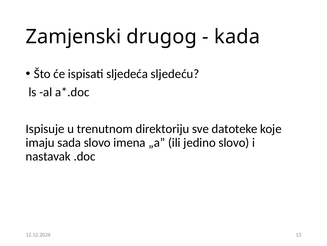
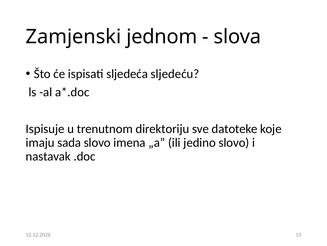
drugog: drugog -> jednom
kada: kada -> slova
